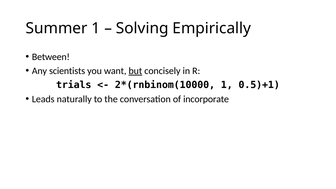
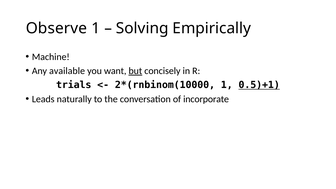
Summer: Summer -> Observe
Between: Between -> Machine
scientists: scientists -> available
0.5)+1 underline: none -> present
